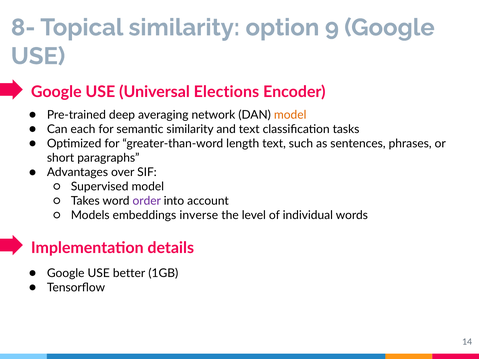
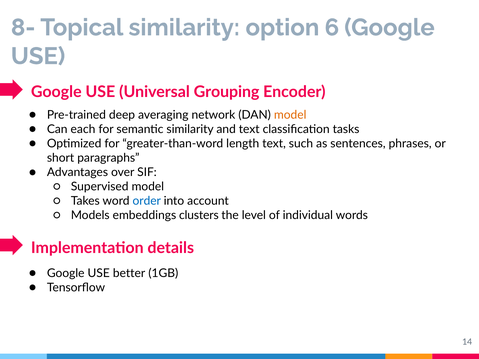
9: 9 -> 6
Elections: Elections -> Grouping
order colour: purple -> blue
inverse: inverse -> clusters
